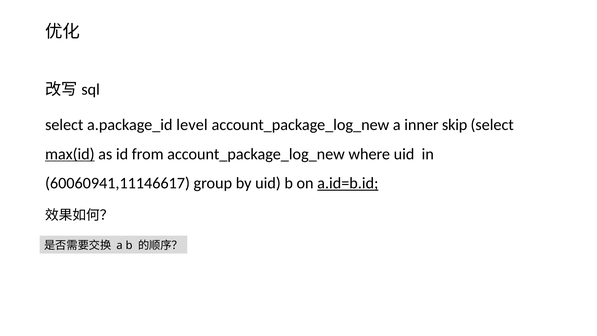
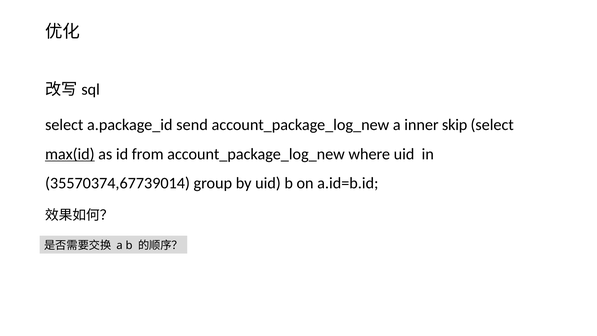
level: level -> send
60060941,11146617: 60060941,11146617 -> 35570374,67739014
a.id=b.id underline: present -> none
